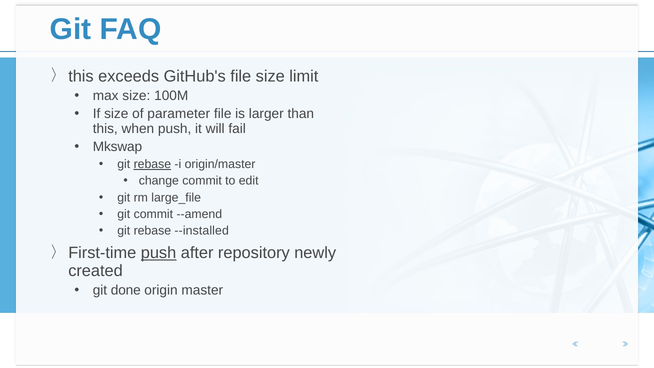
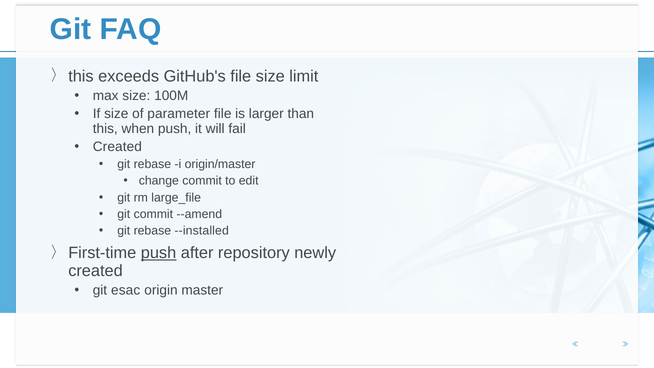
Mkswap at (117, 147): Mkswap -> Created
rebase at (152, 164) underline: present -> none
done: done -> esac
